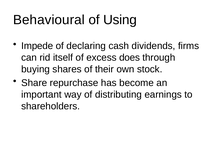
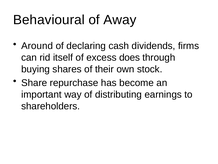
Using: Using -> Away
Impede: Impede -> Around
